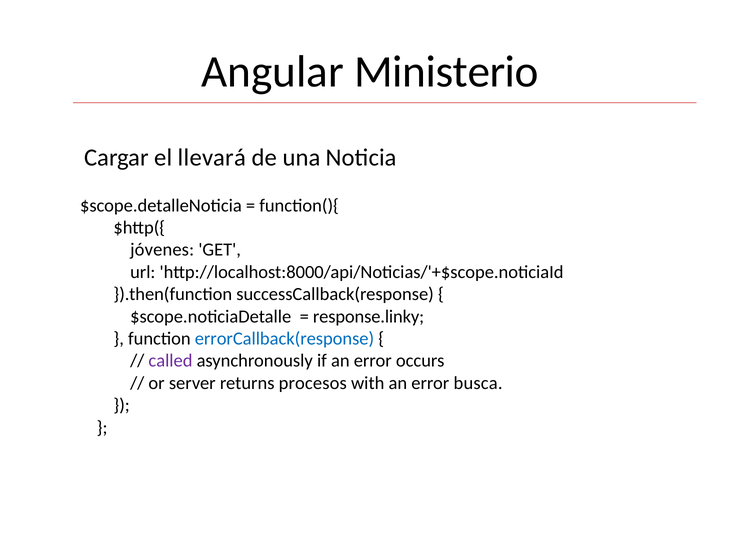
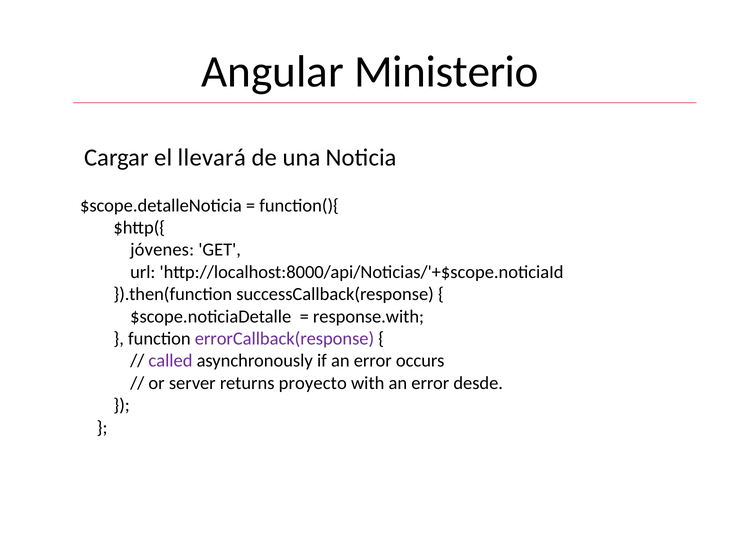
response.linky: response.linky -> response.with
errorCallback(response colour: blue -> purple
procesos: procesos -> proyecto
busca: busca -> desde
